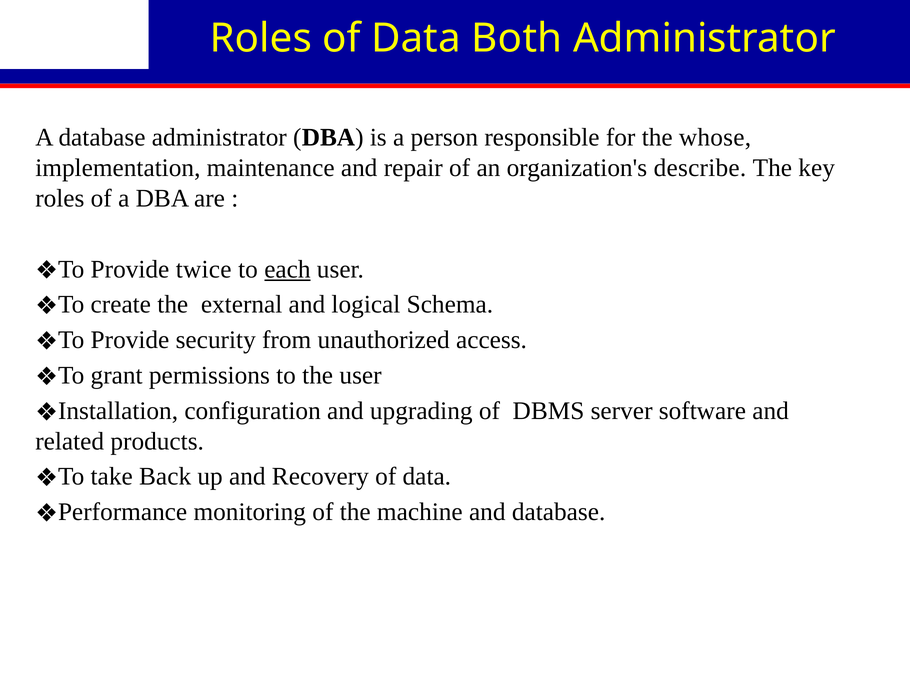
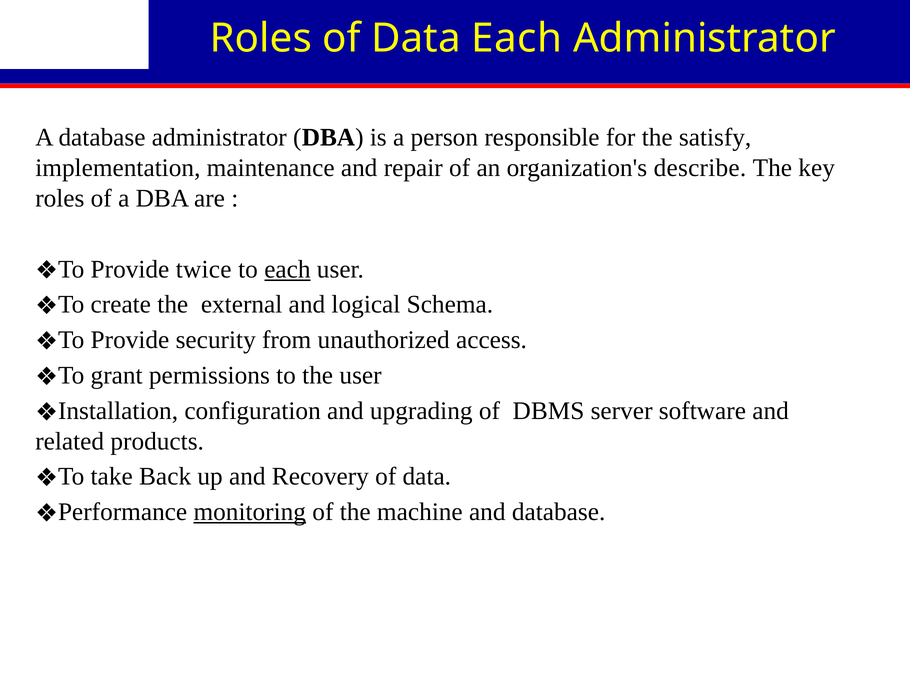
Data Both: Both -> Each
whose: whose -> satisfy
monitoring underline: none -> present
